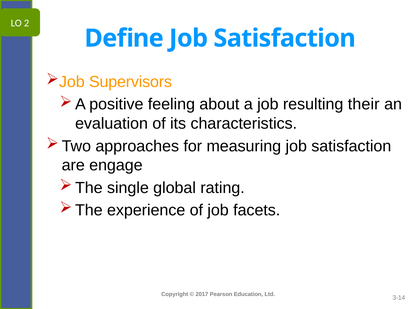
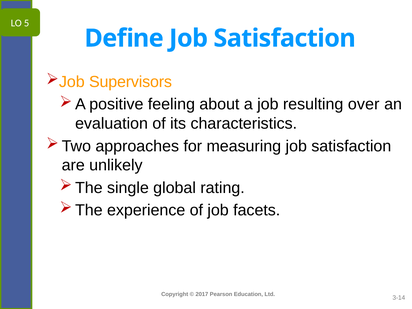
2: 2 -> 5
their: their -> over
engage: engage -> unlikely
